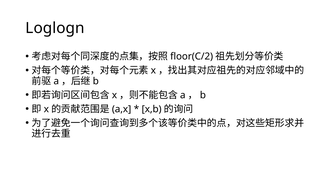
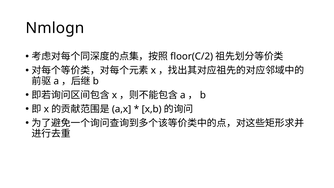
Loglogn: Loglogn -> Nmlogn
